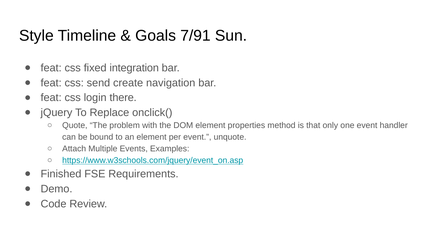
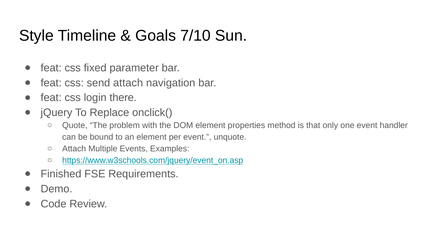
7/91: 7/91 -> 7/10
integration: integration -> parameter
send create: create -> attach
